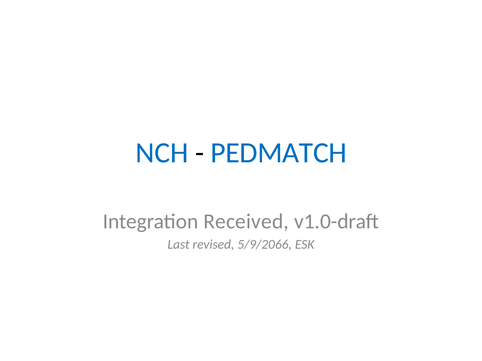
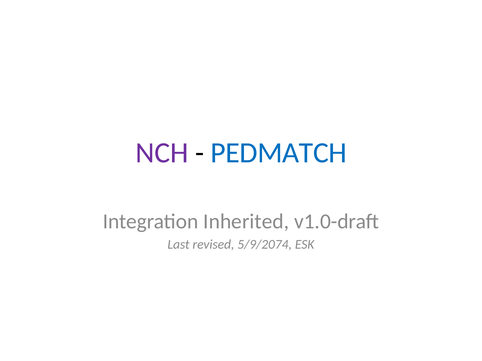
NCH colour: blue -> purple
Received: Received -> Inherited
5/9/2066: 5/9/2066 -> 5/9/2074
